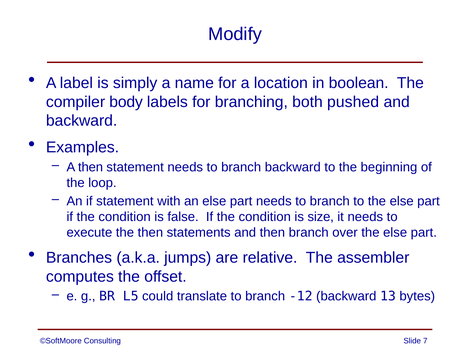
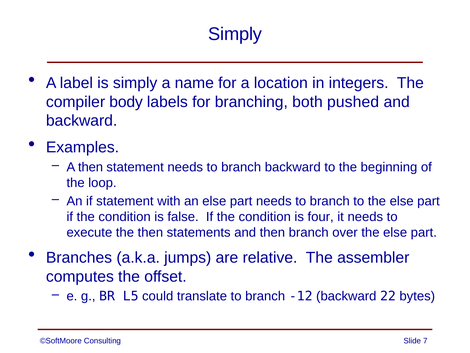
Modify at (235, 34): Modify -> Simply
boolean: boolean -> integers
size: size -> four
13: 13 -> 22
